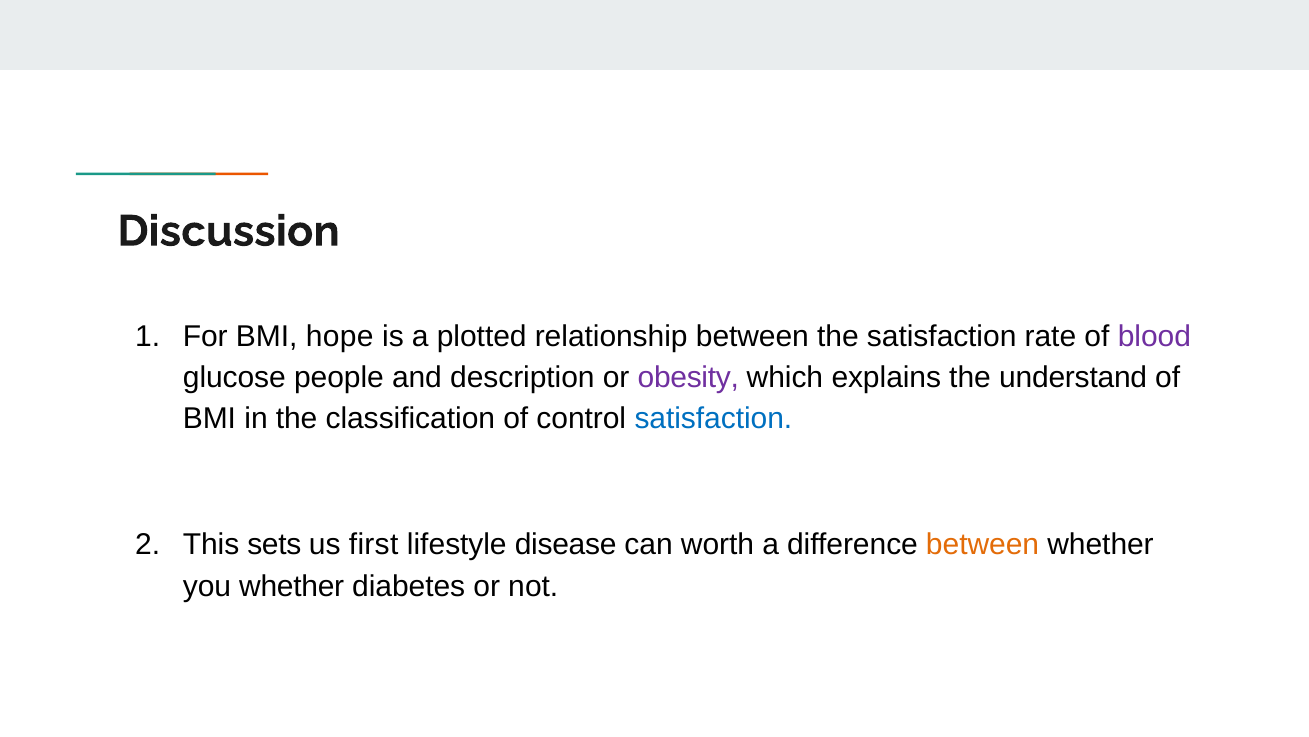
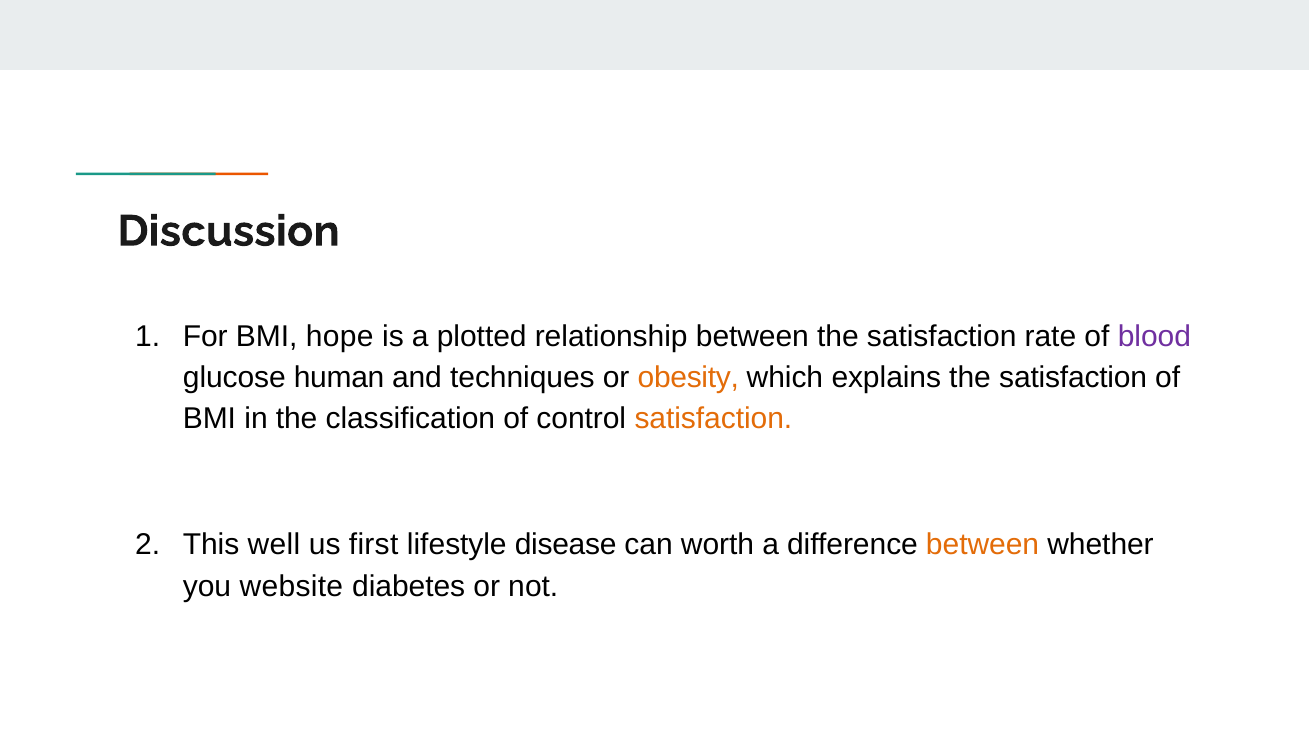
people: people -> human
description: description -> techniques
obesity colour: purple -> orange
explains the understand: understand -> satisfaction
satisfaction at (713, 419) colour: blue -> orange
sets: sets -> well
you whether: whether -> website
